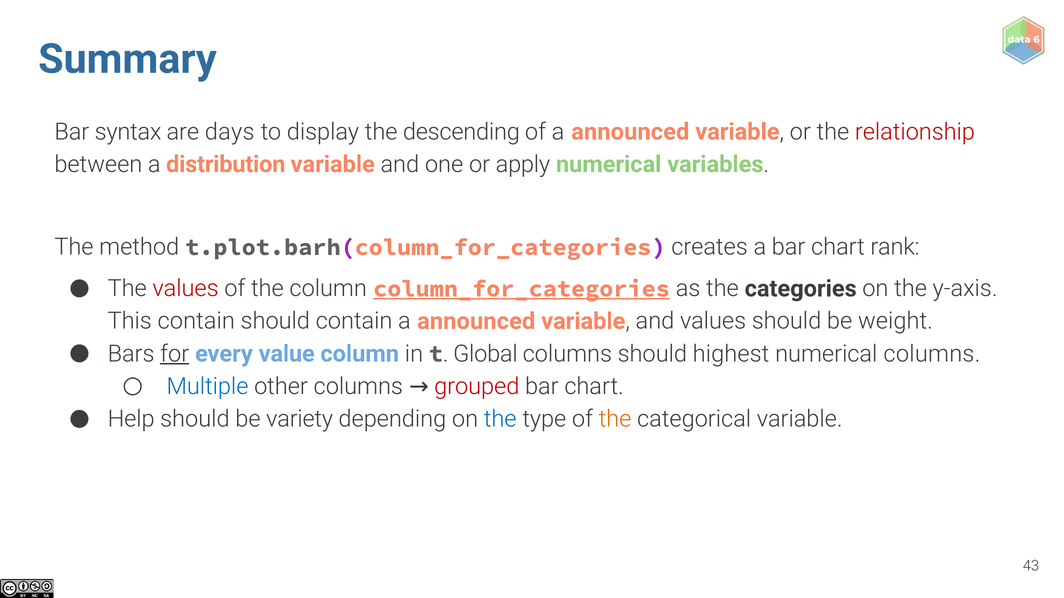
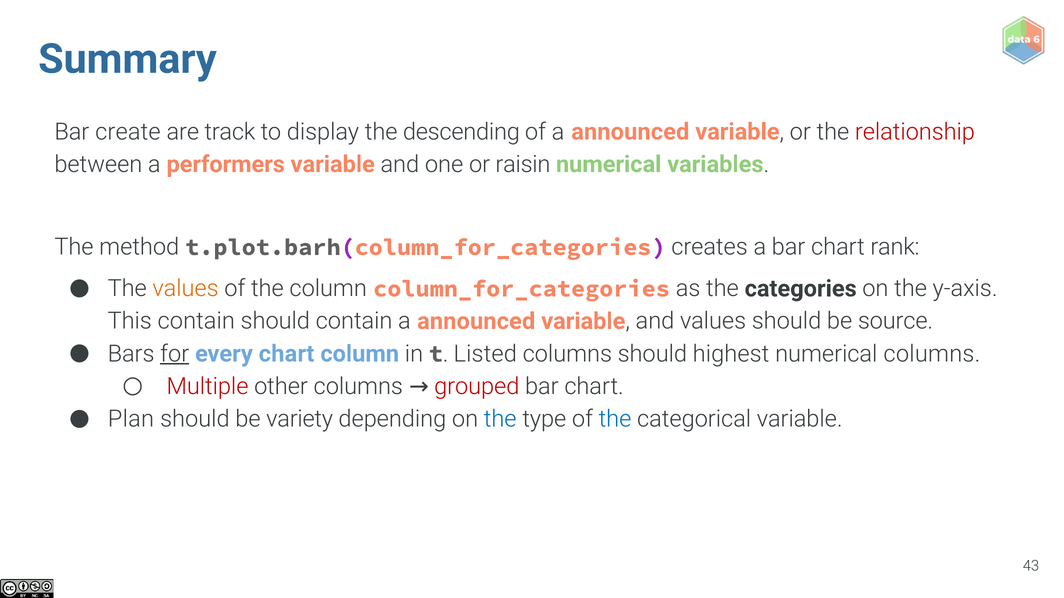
syntax: syntax -> create
days: days -> track
distribution: distribution -> performers
apply: apply -> raisin
values at (186, 289) colour: red -> orange
column_for_categories underline: present -> none
weight: weight -> source
every value: value -> chart
Global: Global -> Listed
Multiple colour: blue -> red
Help: Help -> Plan
the at (615, 419) colour: orange -> blue
